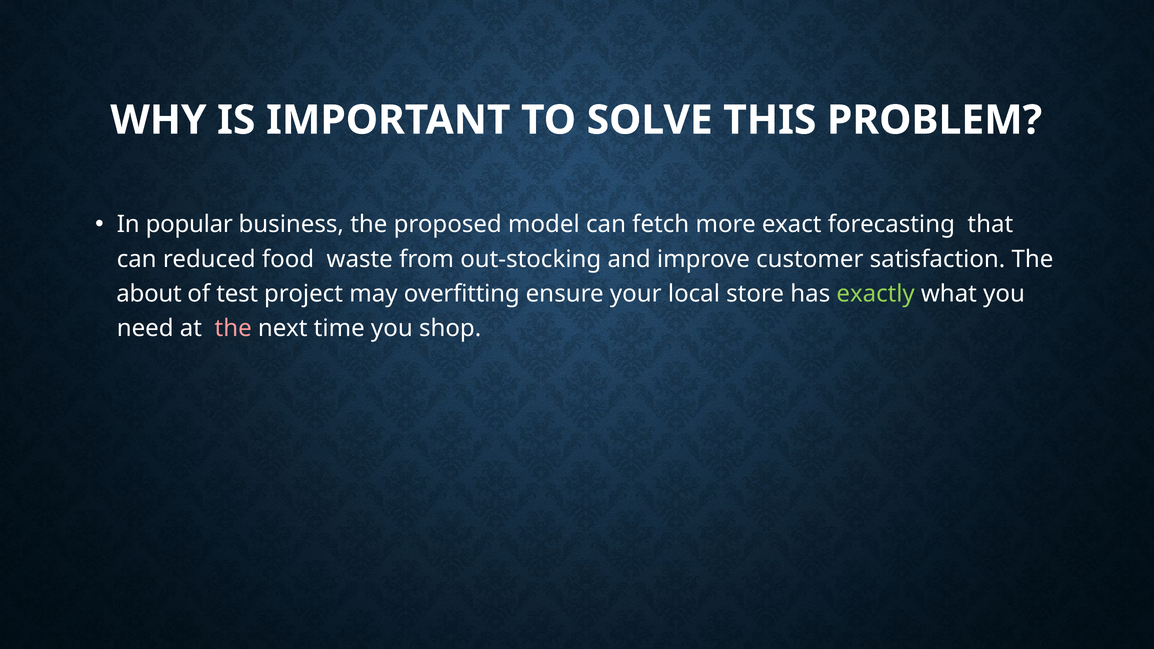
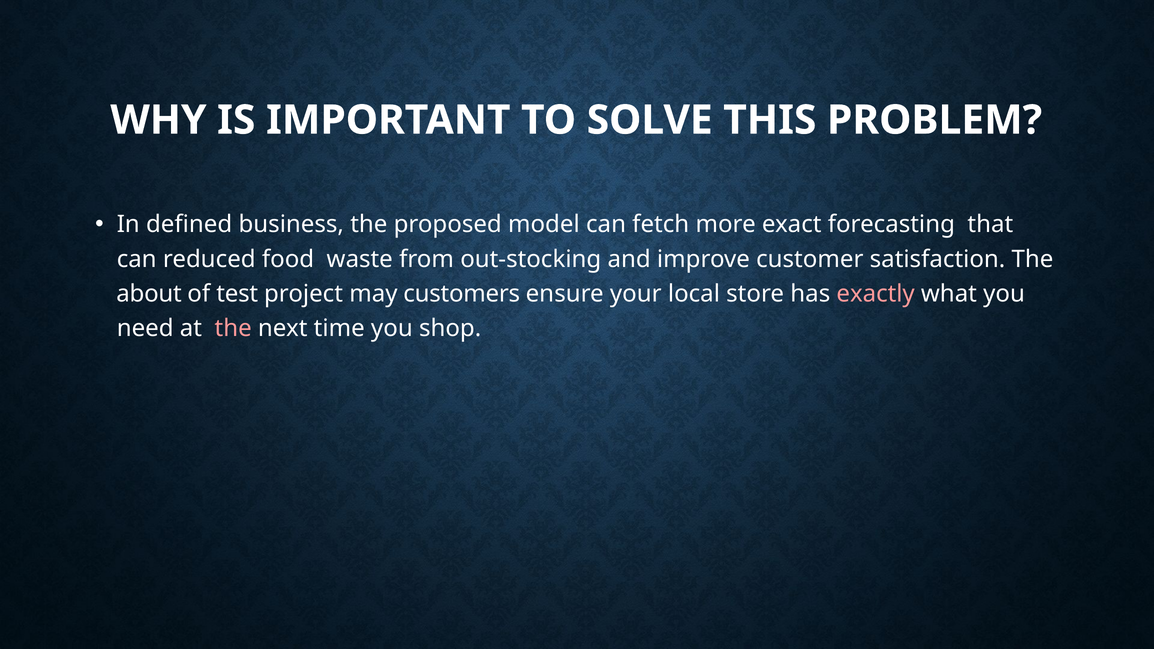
popular: popular -> defined
overfitting: overfitting -> customers
exactly colour: light green -> pink
